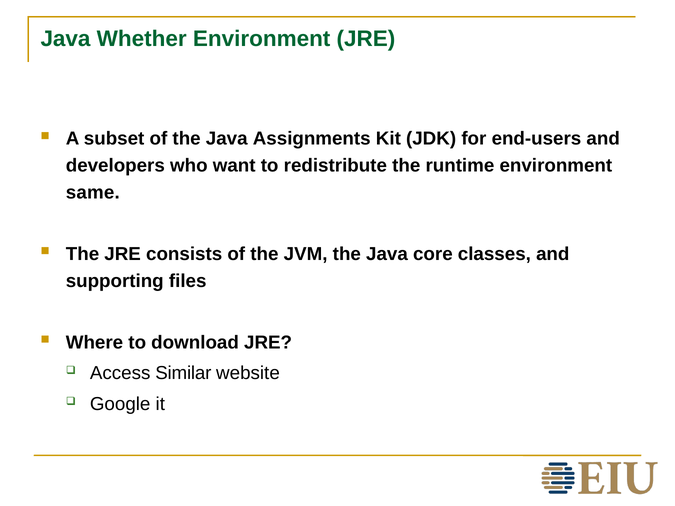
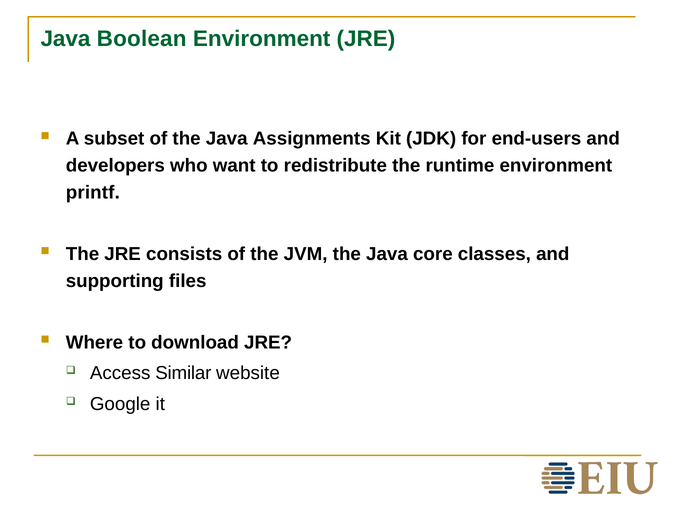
Whether: Whether -> Boolean
same: same -> printf
